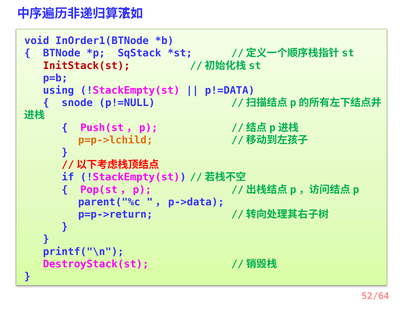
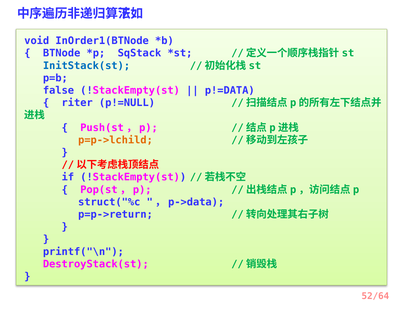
InitStack(st colour: red -> blue
using: using -> false
snode: snode -> riter
parent("%c: parent("%c -> struct("%c
